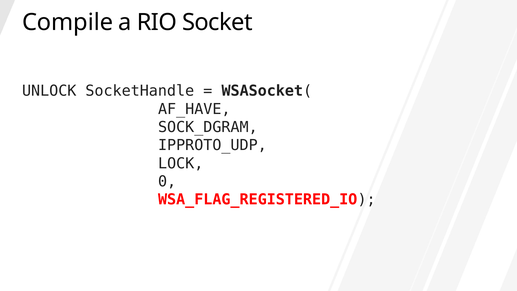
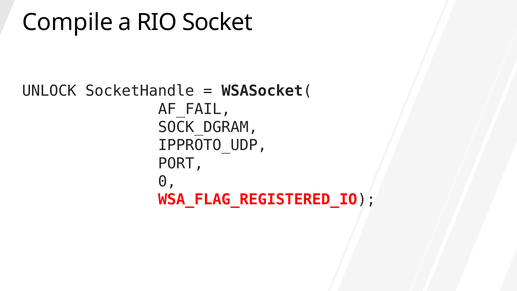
AF_HAVE: AF_HAVE -> AF_FAIL
LOCK: LOCK -> PORT
